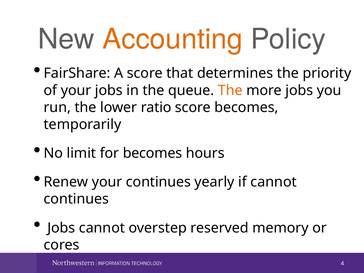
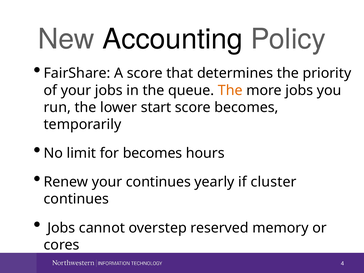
Accounting colour: orange -> black
ratio: ratio -> start
if cannot: cannot -> cluster
